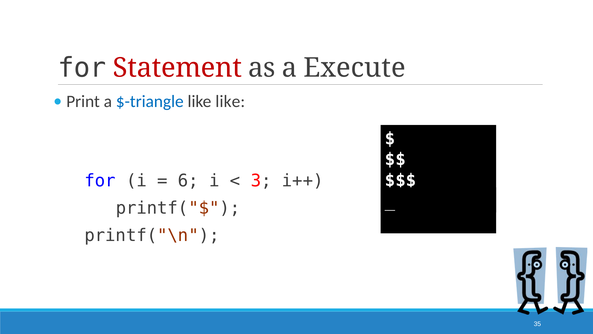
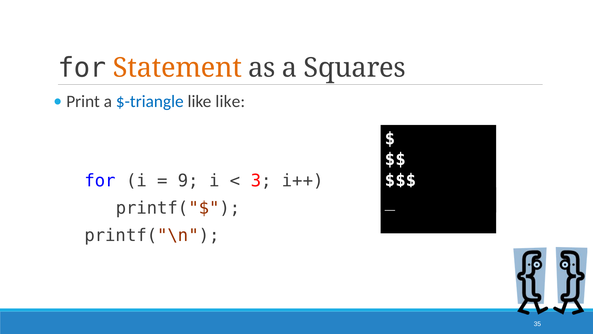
Statement colour: red -> orange
Execute: Execute -> Squares
6: 6 -> 9
